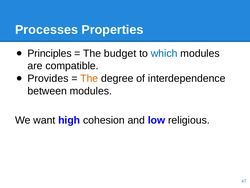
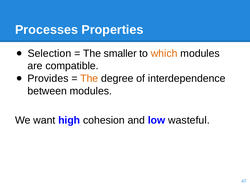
Principles: Principles -> Selection
budget: budget -> smaller
which colour: blue -> orange
religious: religious -> wasteful
